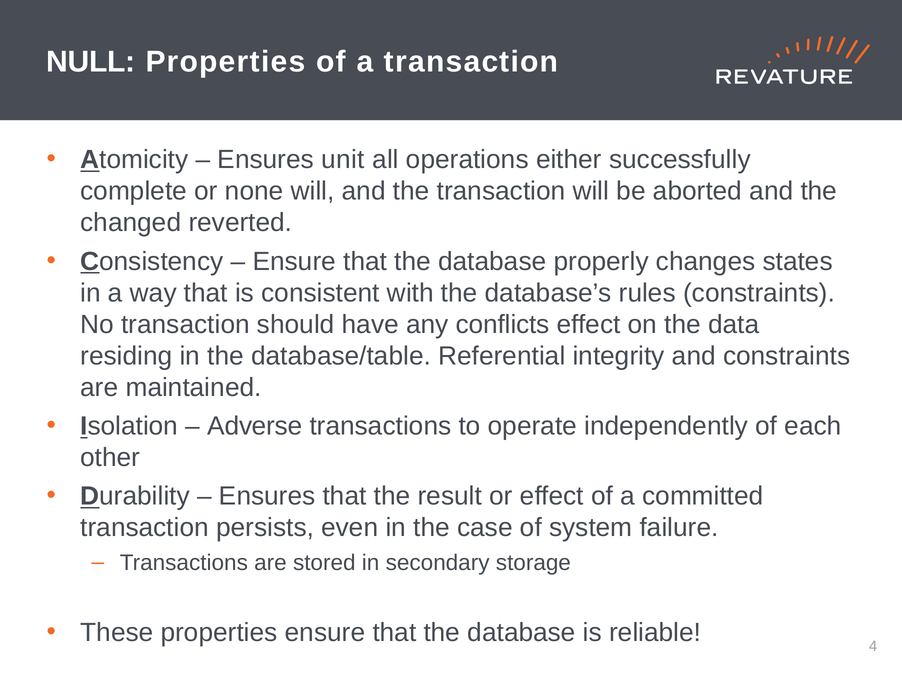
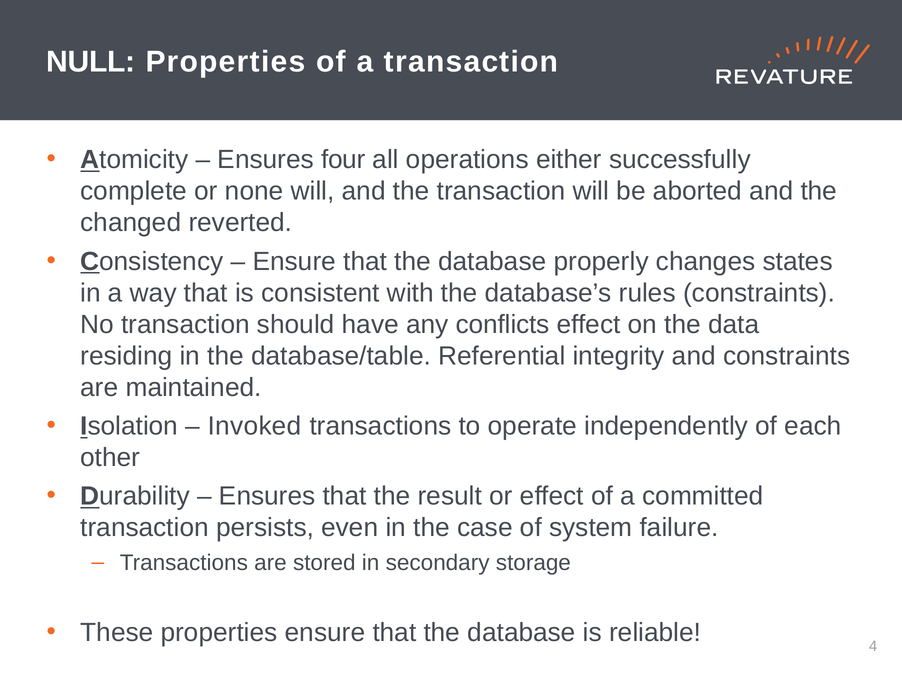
unit: unit -> four
Adverse: Adverse -> Invoked
